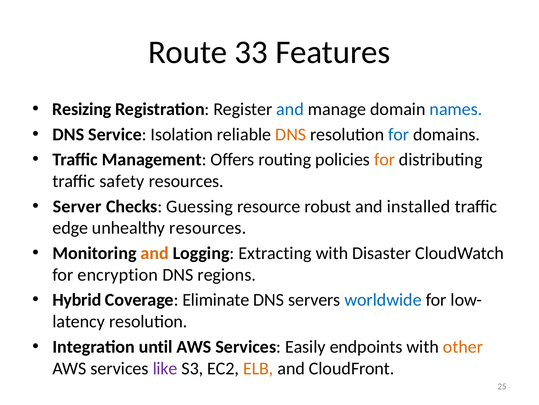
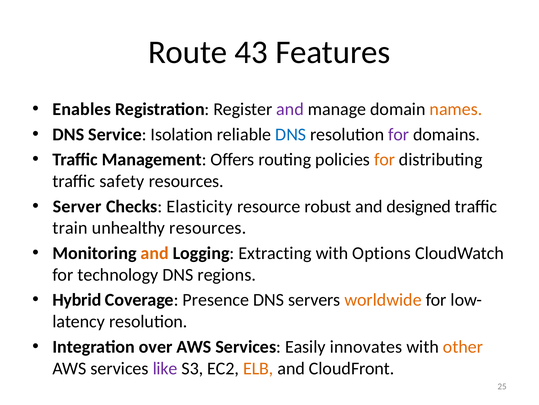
33: 33 -> 43
Resizing: Resizing -> Enables
and at (290, 109) colour: blue -> purple
names colour: blue -> orange
DNS at (291, 134) colour: orange -> blue
for at (399, 134) colour: blue -> purple
Guessing: Guessing -> Elasticity
installed: installed -> designed
edge: edge -> train
Disaster: Disaster -> Options
encryption: encryption -> technology
Eliminate: Eliminate -> Presence
worldwide colour: blue -> orange
until: until -> over
endpoints: endpoints -> innovates
